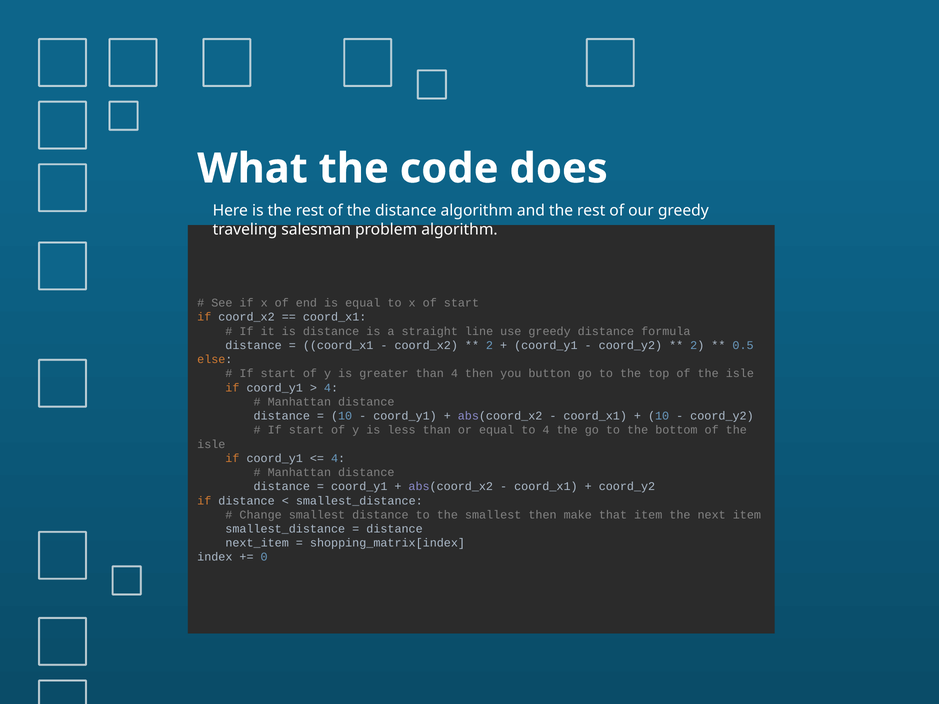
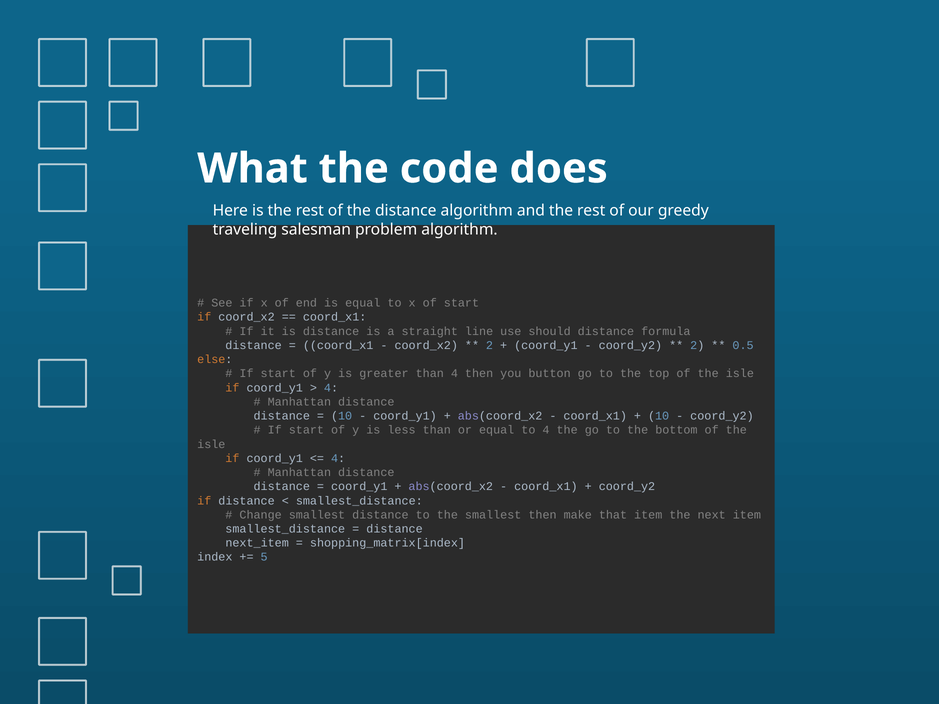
use greedy: greedy -> should
0: 0 -> 5
